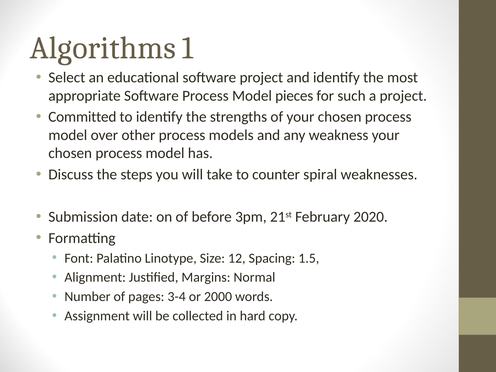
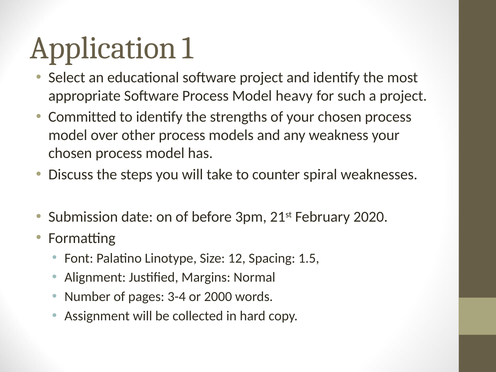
Algorithms: Algorithms -> Application
pieces: pieces -> heavy
